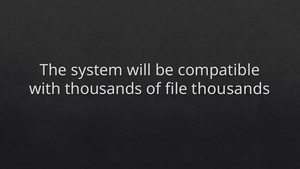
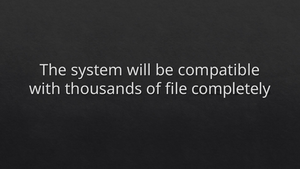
file thousands: thousands -> completely
